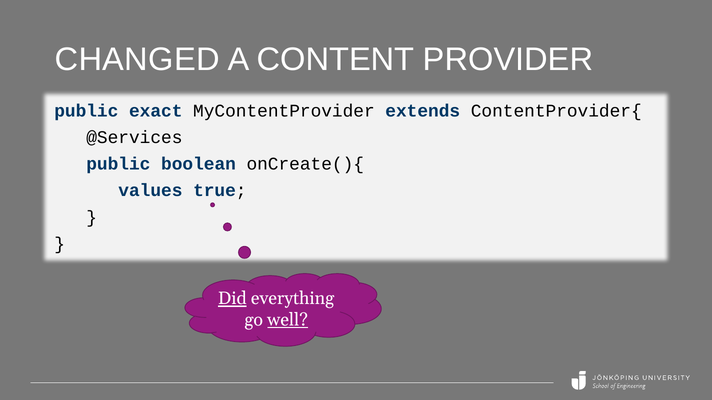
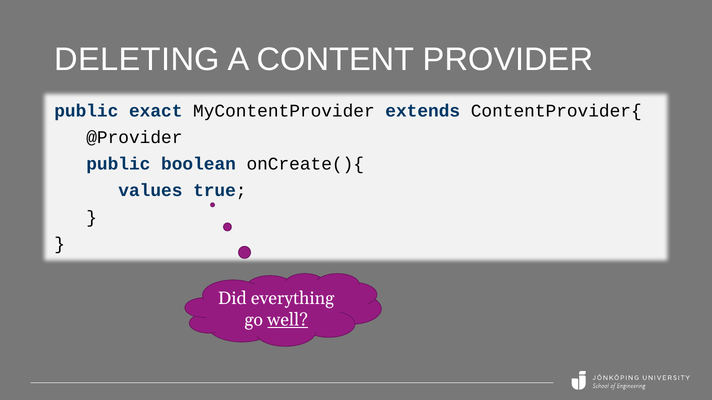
CHANGED: CHANGED -> DELETING
@Services: @Services -> @Provider
Did underline: present -> none
